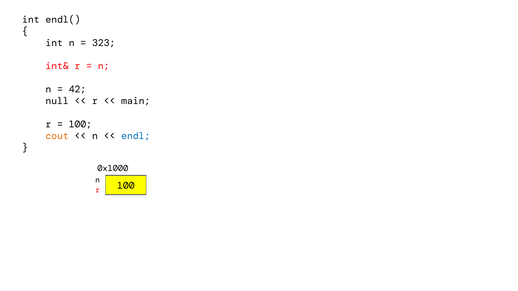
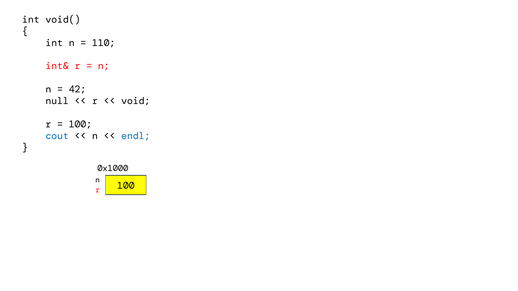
endl(: endl( -> void(
323: 323 -> 110
main: main -> void
cout colour: orange -> blue
